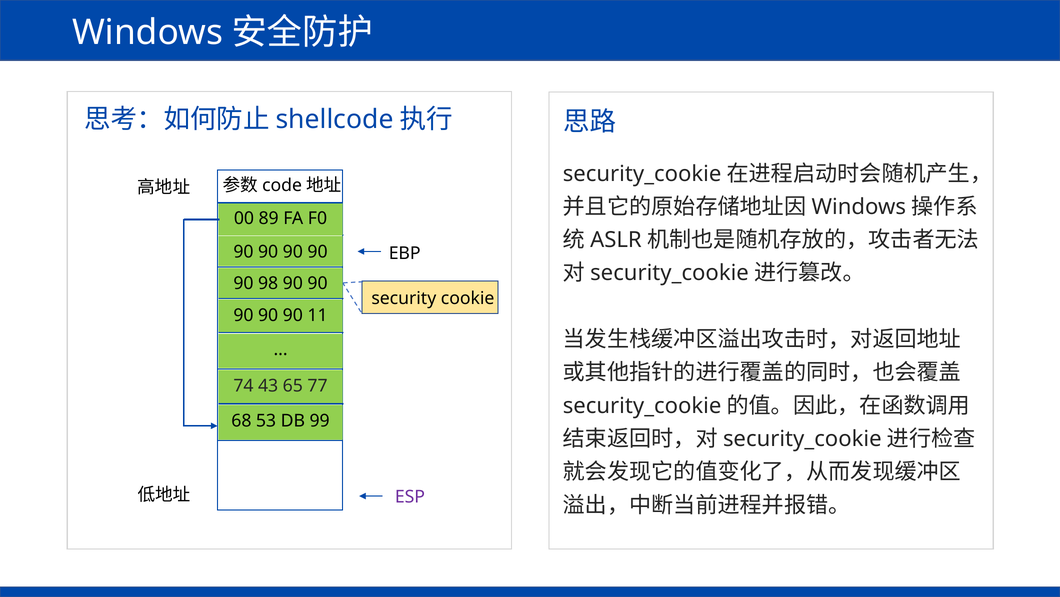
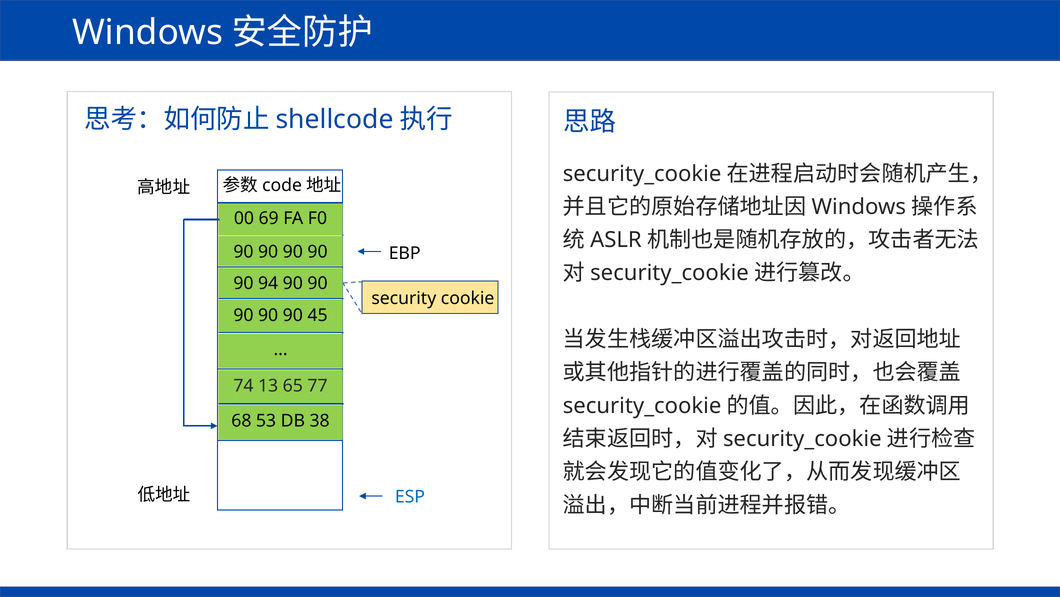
89: 89 -> 69
98: 98 -> 94
11: 11 -> 45
43: 43 -> 13
99: 99 -> 38
ESP colour: purple -> blue
